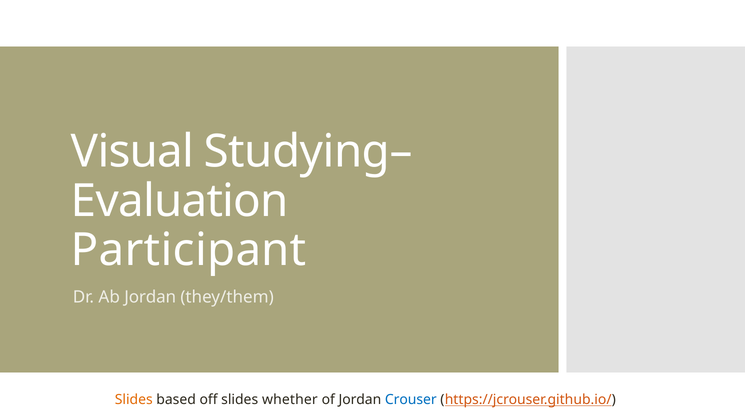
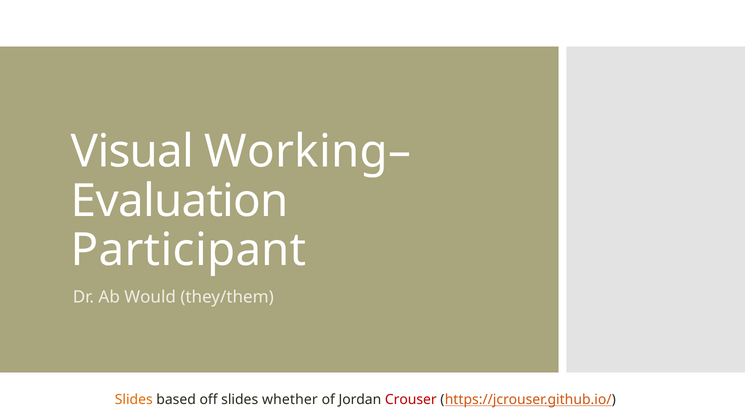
Studying–: Studying– -> Working–
Ab Jordan: Jordan -> Would
Crouser colour: blue -> red
